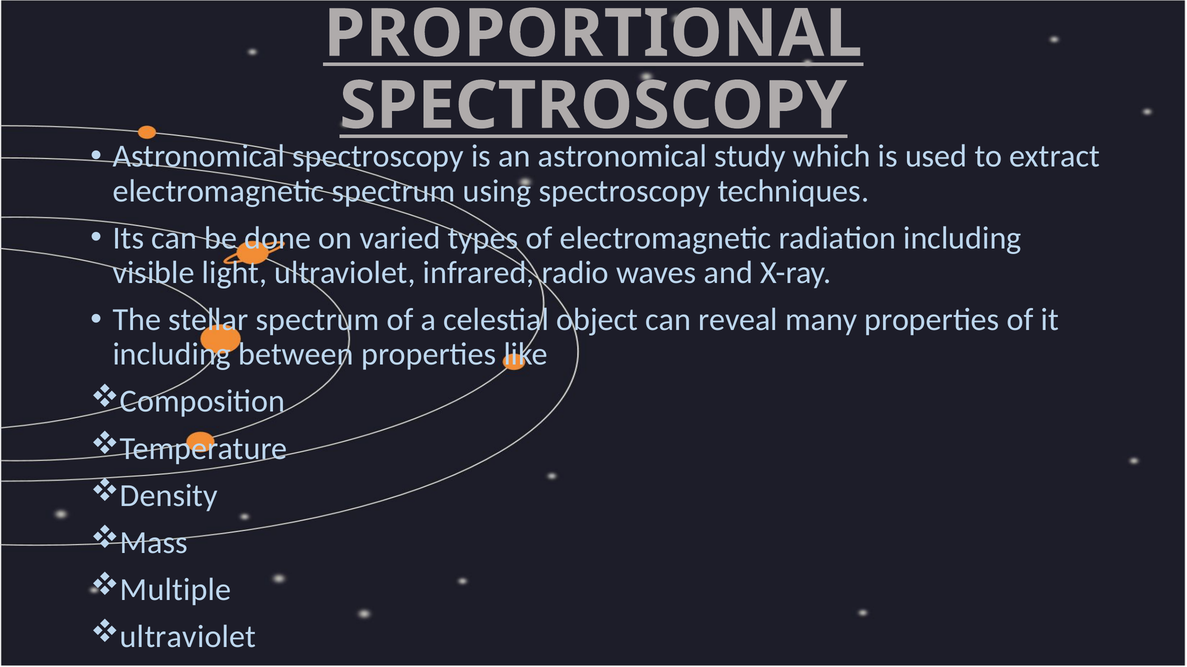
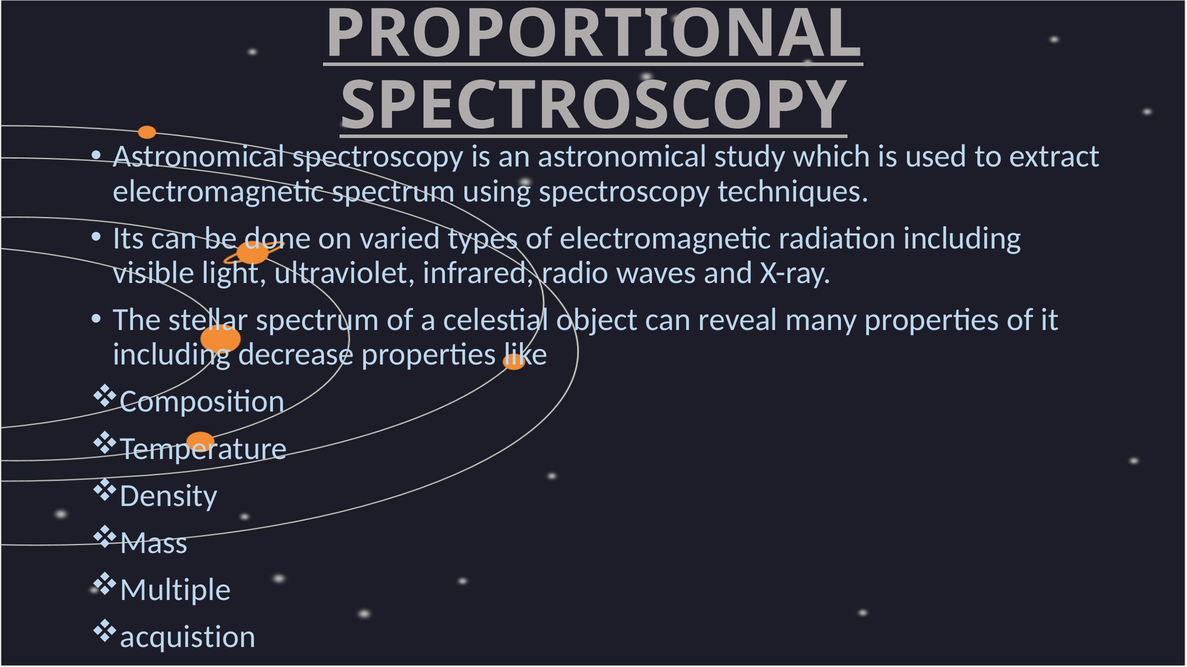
between: between -> decrease
ultraviolet at (188, 637): ultraviolet -> acquistion
